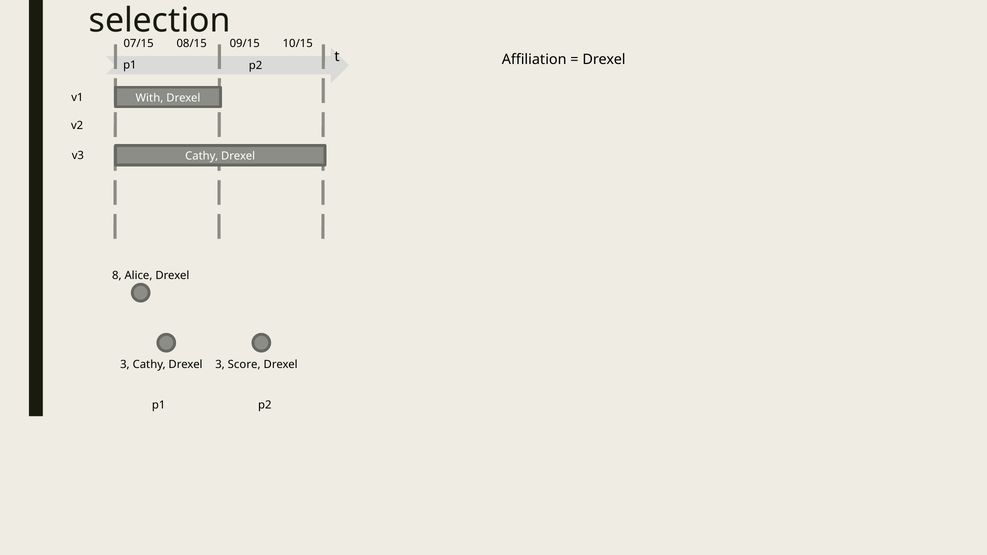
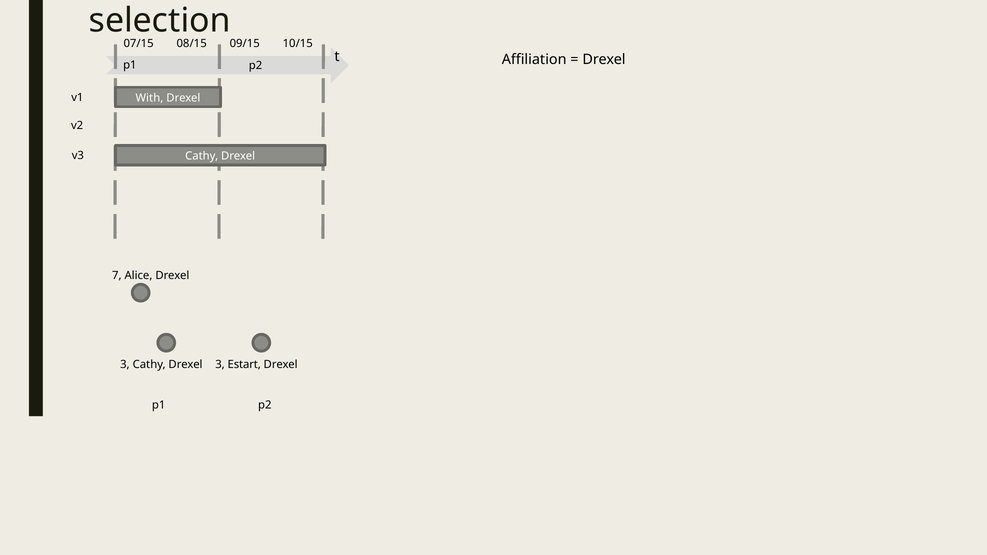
8: 8 -> 7
Score: Score -> Estart
